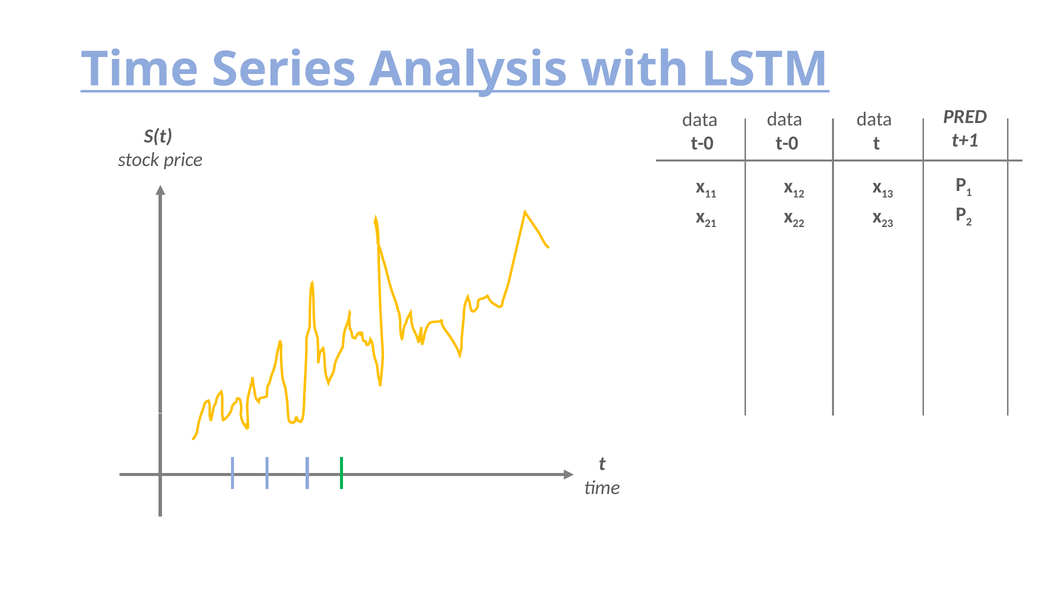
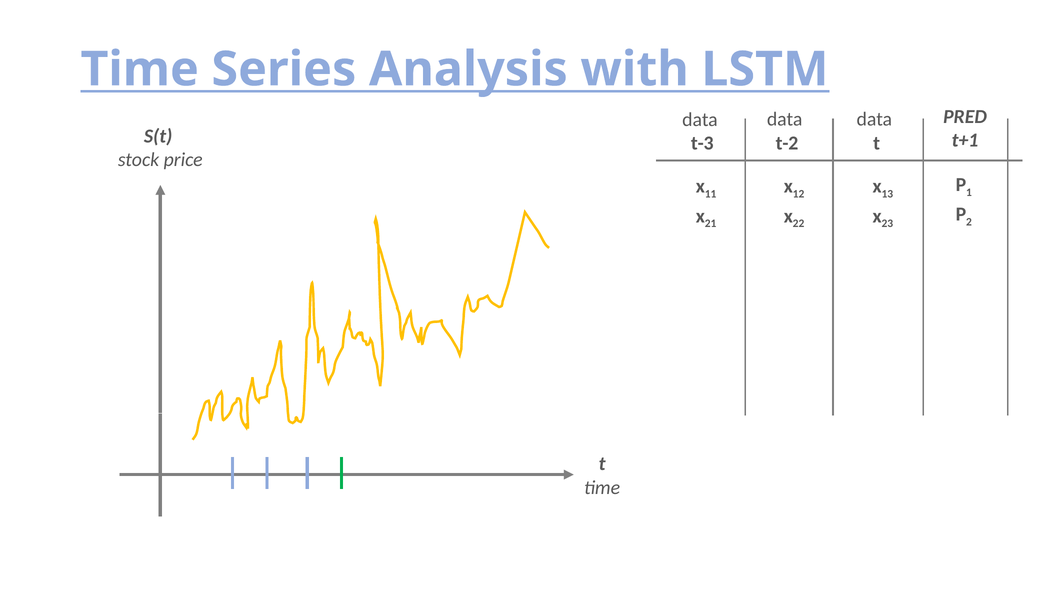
t-0 at (787, 143): t-0 -> t-2
t-0 at (702, 143): t-0 -> t-3
